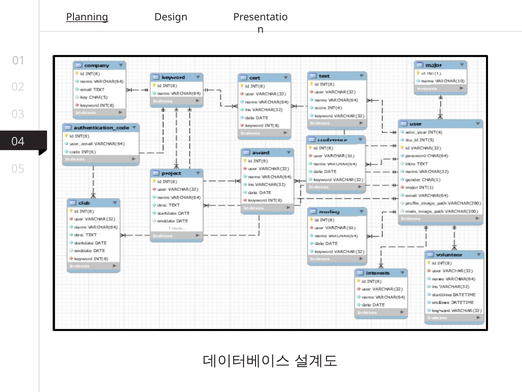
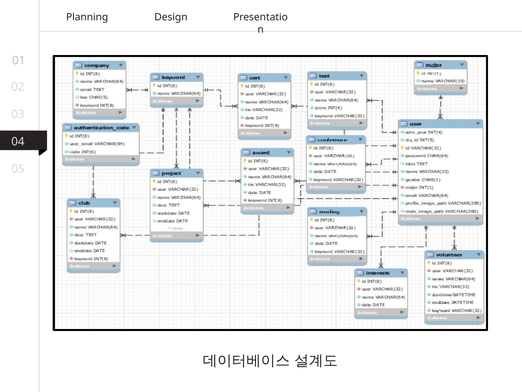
Planning underline: present -> none
